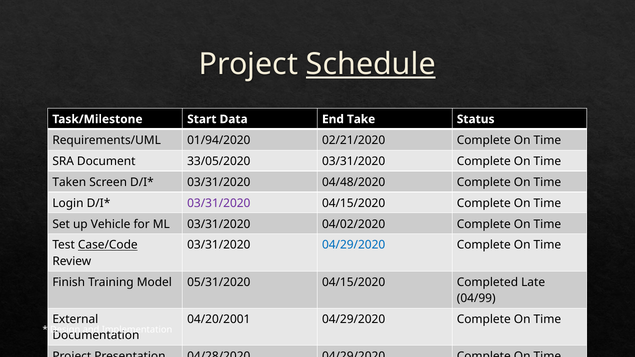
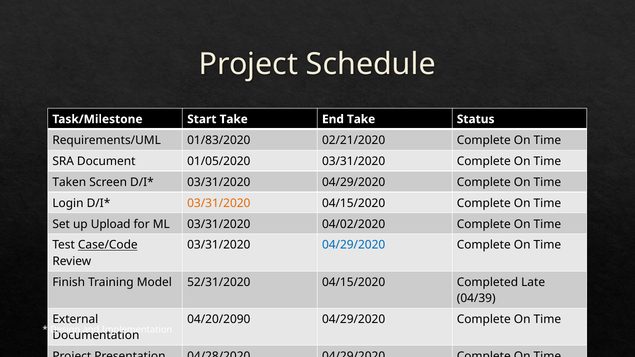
Schedule underline: present -> none
Start Data: Data -> Take
01/94/2020: 01/94/2020 -> 01/83/2020
33/05/2020: 33/05/2020 -> 01/05/2020
04/48/2020 at (354, 182): 04/48/2020 -> 04/29/2020
03/31/2020 at (219, 203) colour: purple -> orange
Vehicle: Vehicle -> Upload
05/31/2020: 05/31/2020 -> 52/31/2020
04/99: 04/99 -> 04/39
04/20/2001: 04/20/2001 -> 04/20/2090
